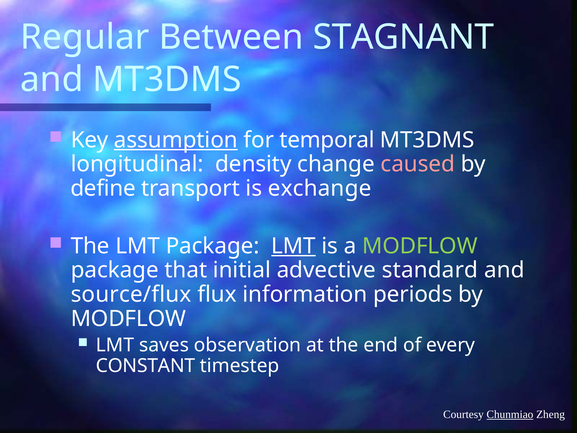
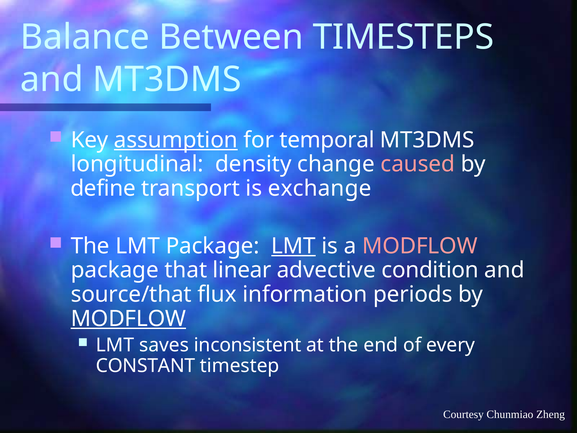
Regular: Regular -> Balance
STAGNANT: STAGNANT -> TIMESTEPS
MODFLOW at (420, 246) colour: light green -> pink
initial: initial -> linear
standard: standard -> condition
source/flux: source/flux -> source/that
MODFLOW at (128, 319) underline: none -> present
observation: observation -> inconsistent
Chunmiao underline: present -> none
